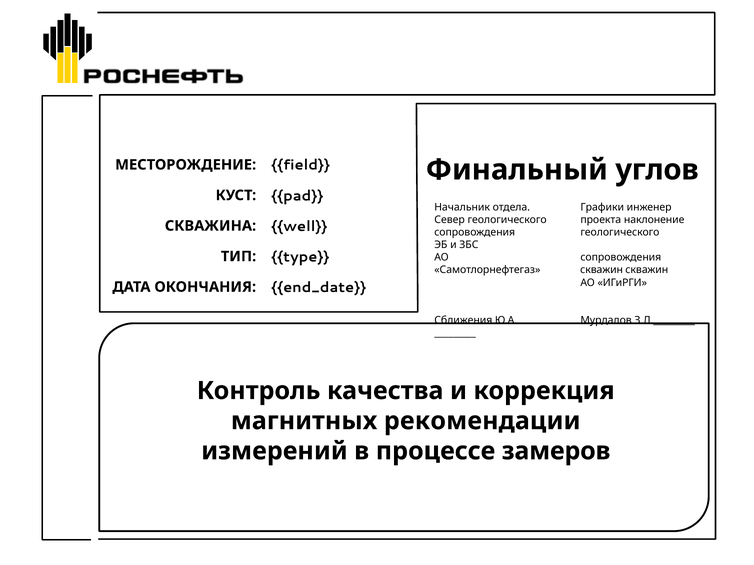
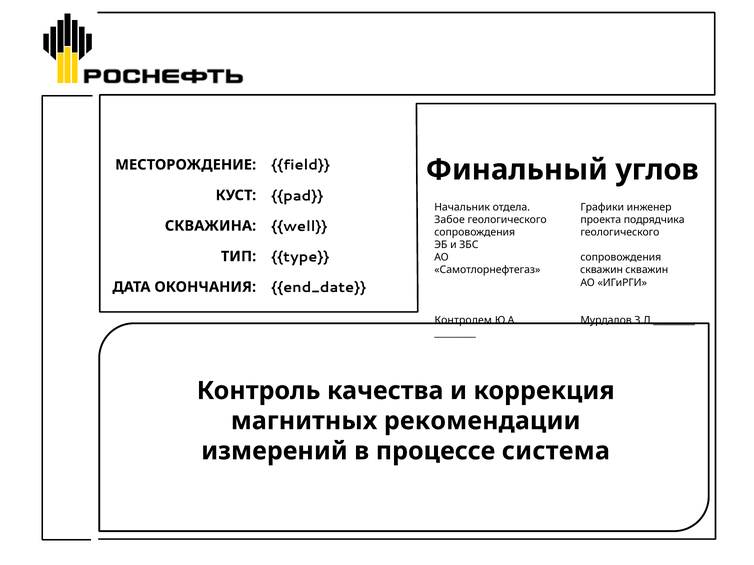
Север: Север -> Забое
наклонение: наклонение -> подрядчика
Сближения: Сближения -> Контролем
замеров: замеров -> система
